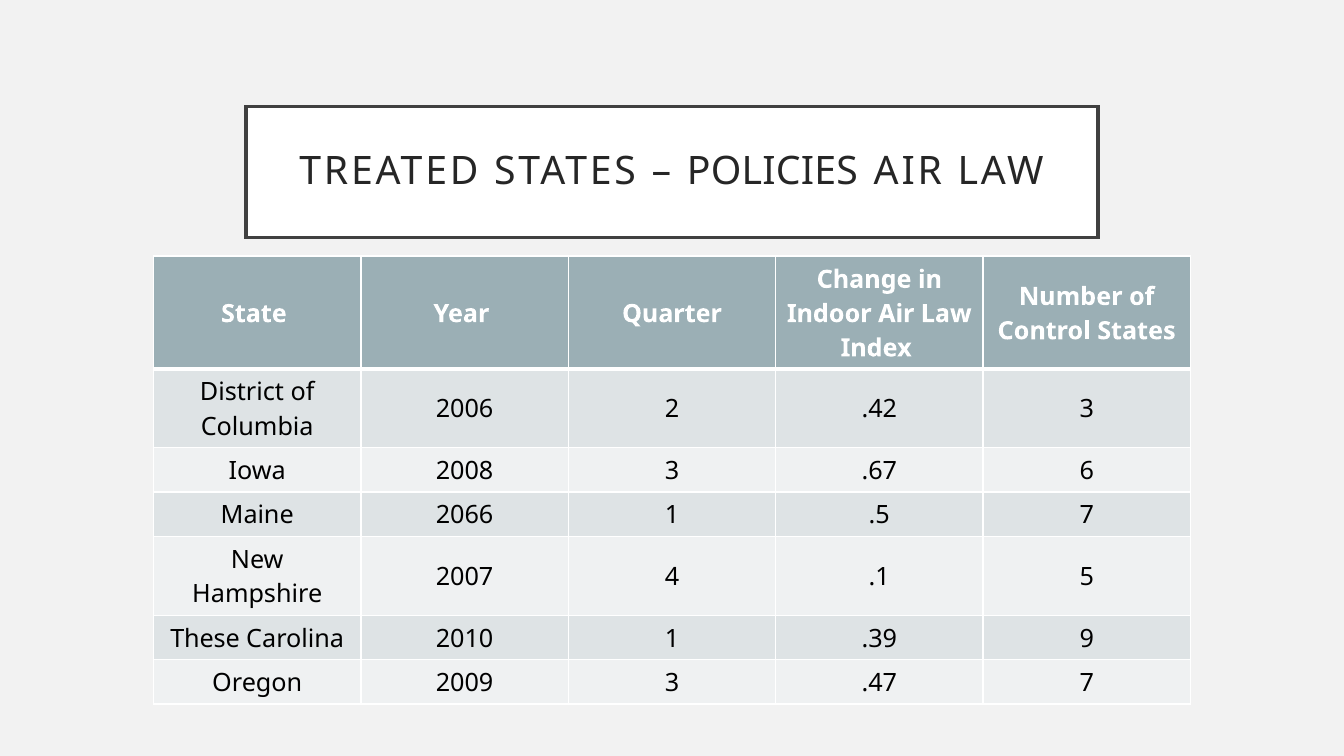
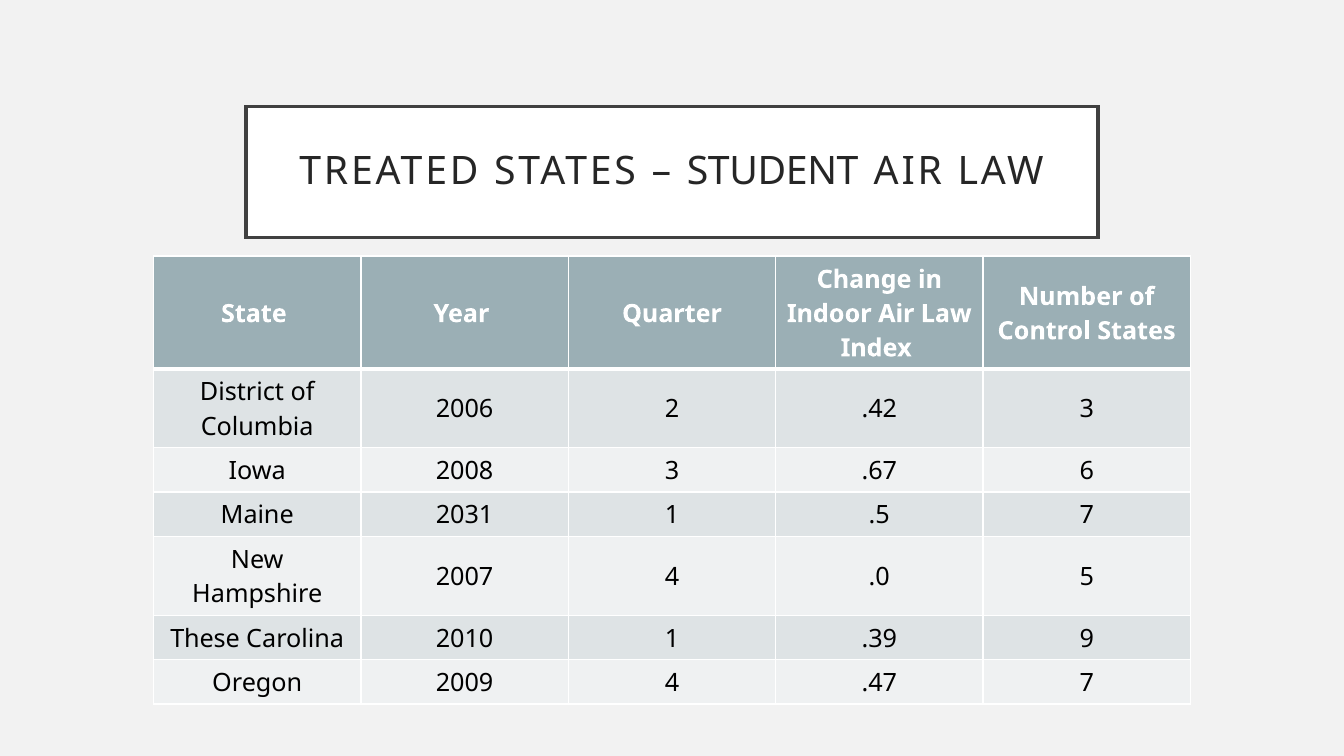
POLICIES: POLICIES -> STUDENT
2066: 2066 -> 2031
.1: .1 -> .0
2009 3: 3 -> 4
